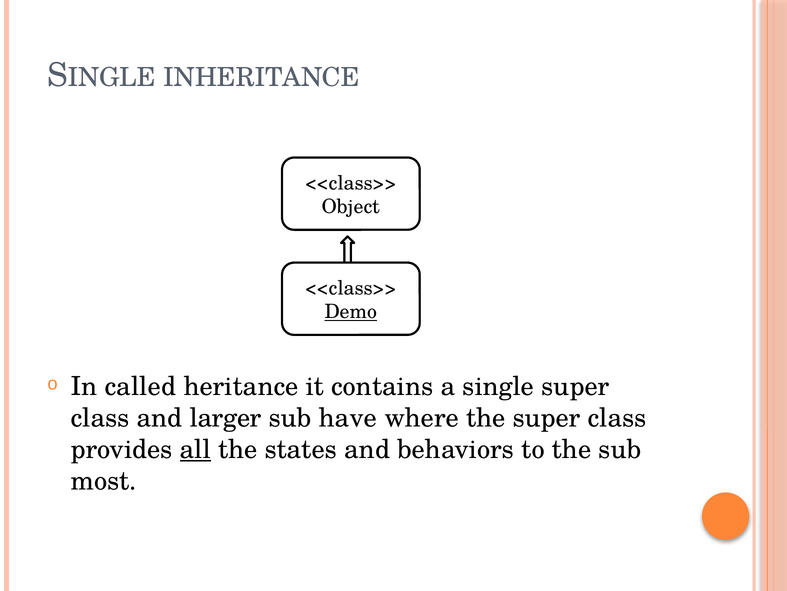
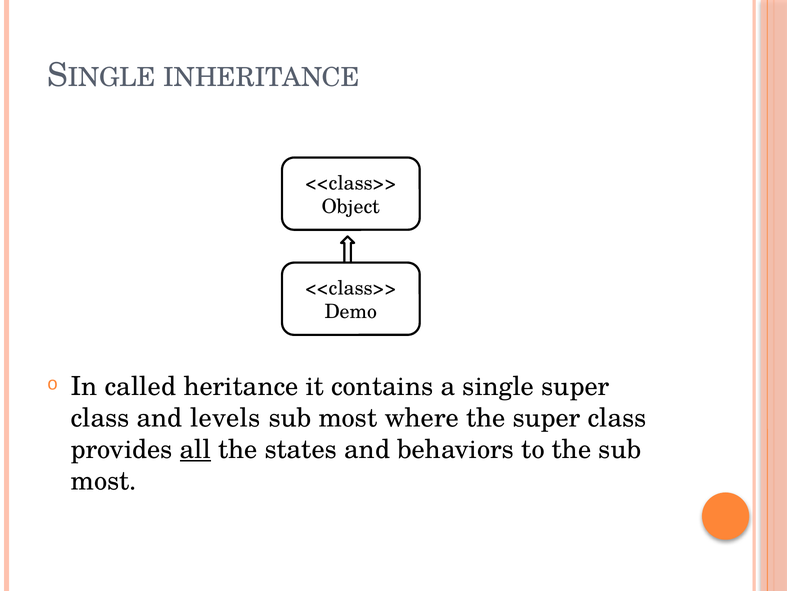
Demo underline: present -> none
larger: larger -> levels
have at (348, 418): have -> most
